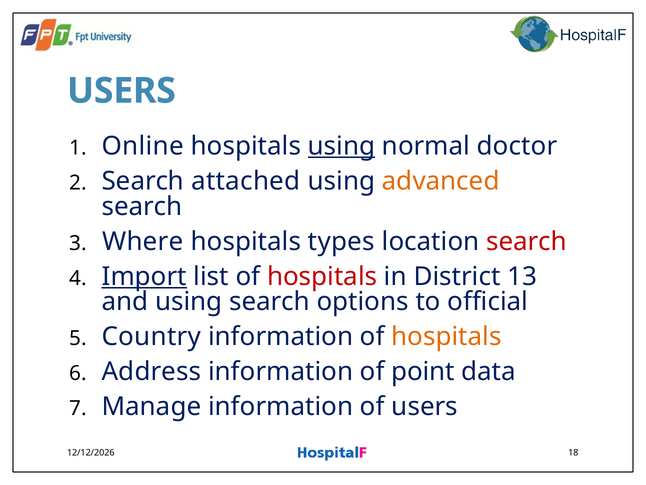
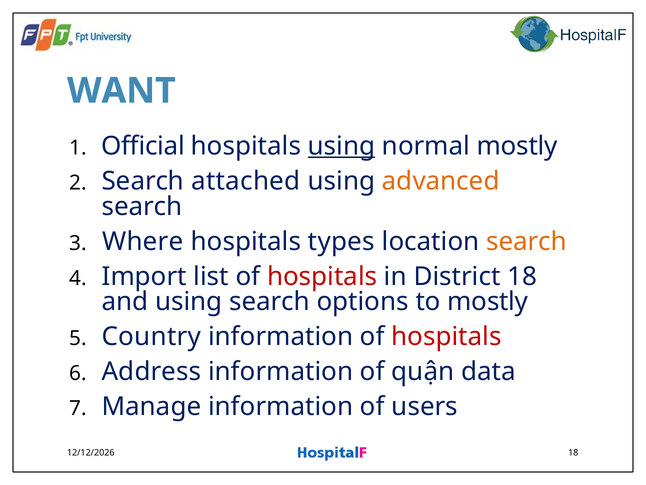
USERS at (121, 91): USERS -> WANT
Online: Online -> Official
normal doctor: doctor -> mostly
search at (527, 241) colour: red -> orange
Import underline: present -> none
District 13: 13 -> 18
to official: official -> mostly
hospitals at (447, 336) colour: orange -> red
point: point -> quận
